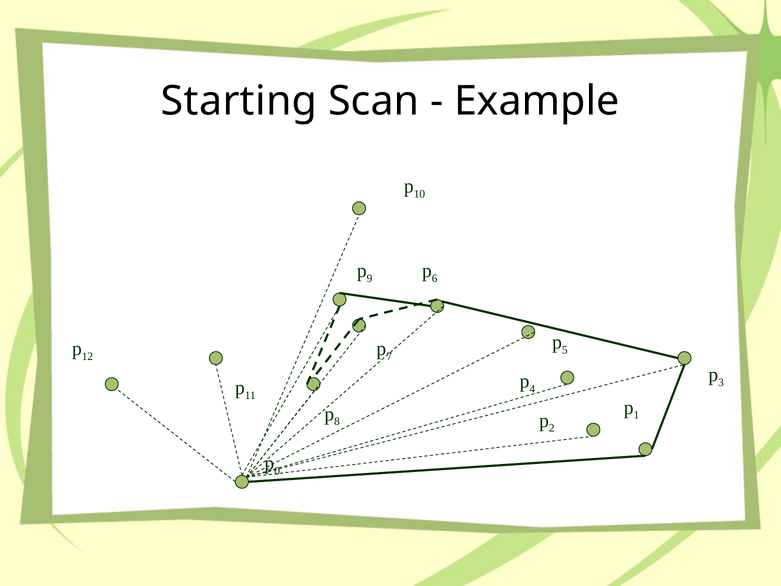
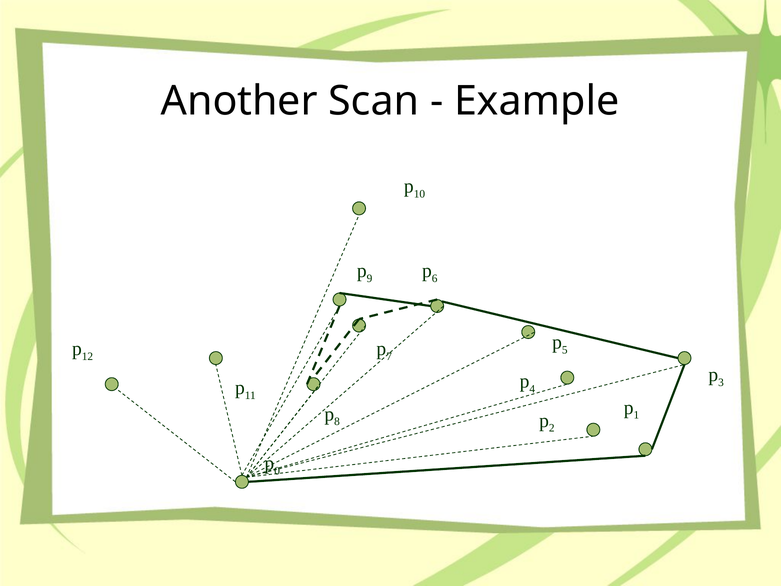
Starting: Starting -> Another
